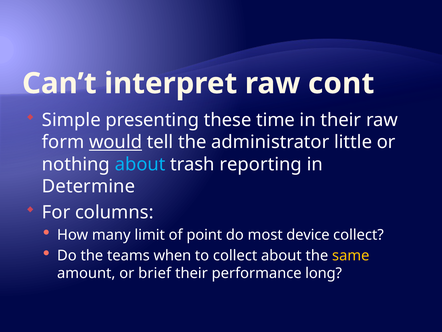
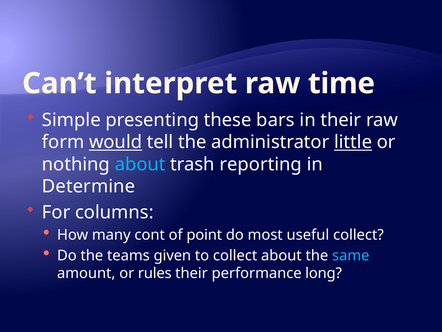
cont: cont -> time
time: time -> bars
little underline: none -> present
limit: limit -> cont
device: device -> useful
when: when -> given
same colour: yellow -> light blue
brief: brief -> rules
